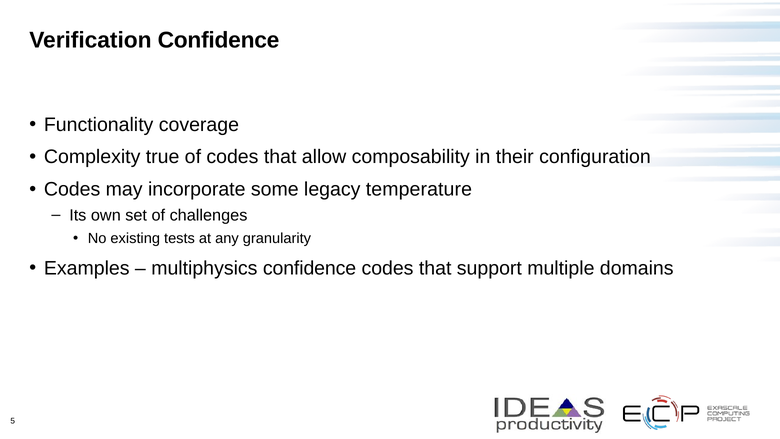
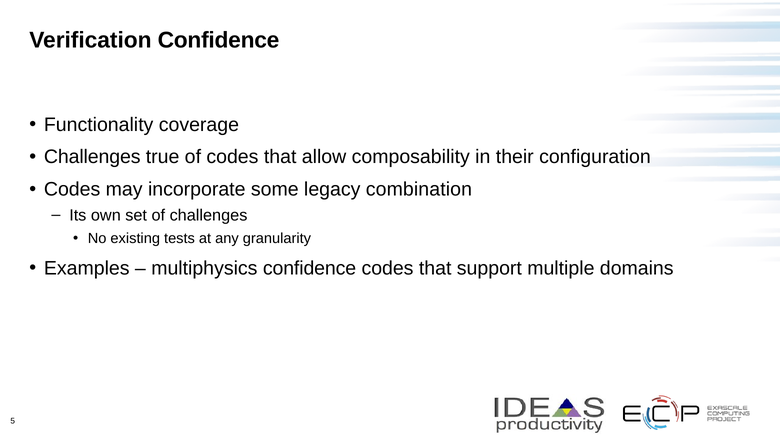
Complexity at (92, 157): Complexity -> Challenges
temperature: temperature -> combination
